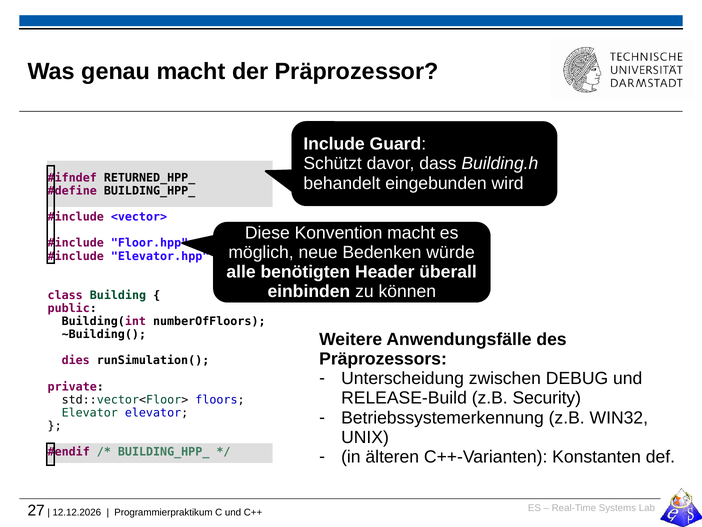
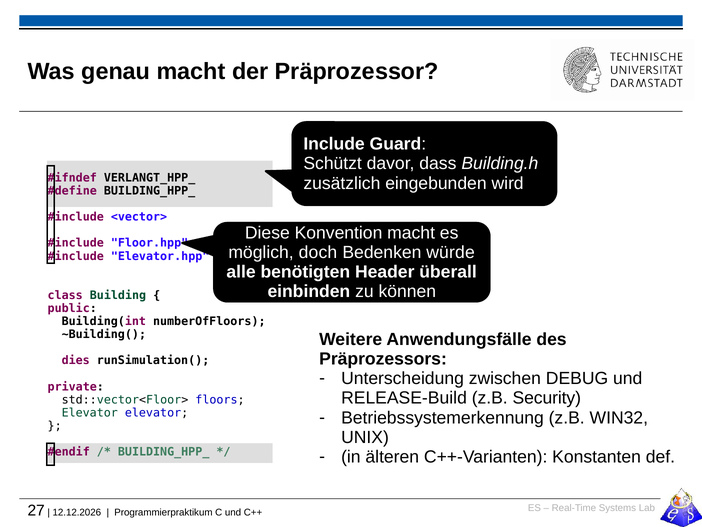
RETURNED_HPP_: RETURNED_HPP_ -> VERLANGT_HPP_
behandelt: behandelt -> zusätzlich
neue: neue -> doch
